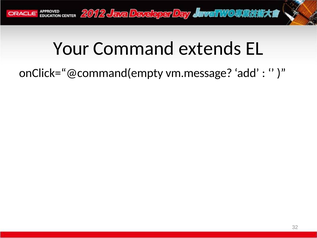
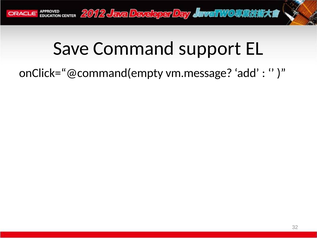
Your: Your -> Save
extends: extends -> support
